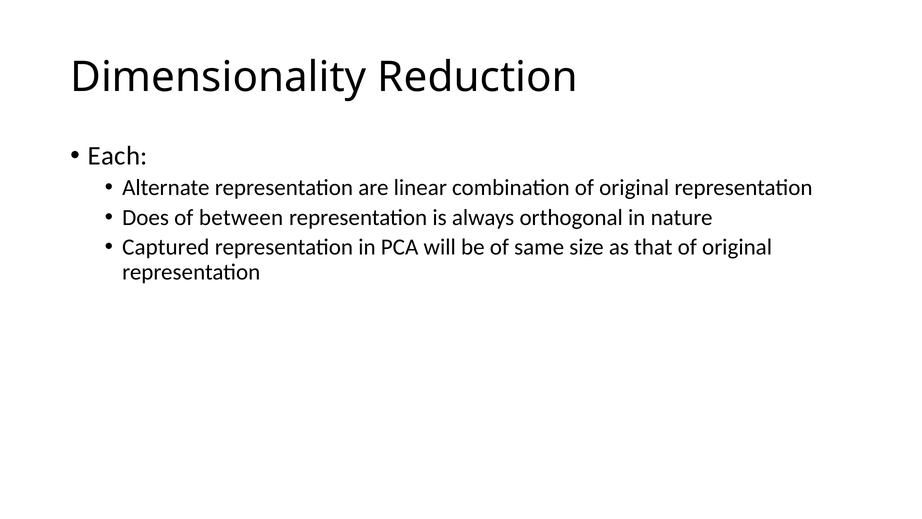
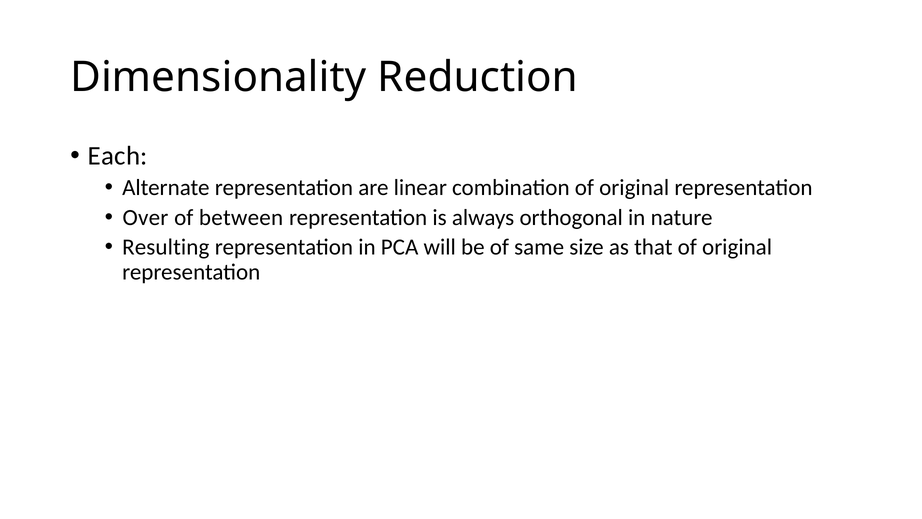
Does: Does -> Over
Captured: Captured -> Resulting
